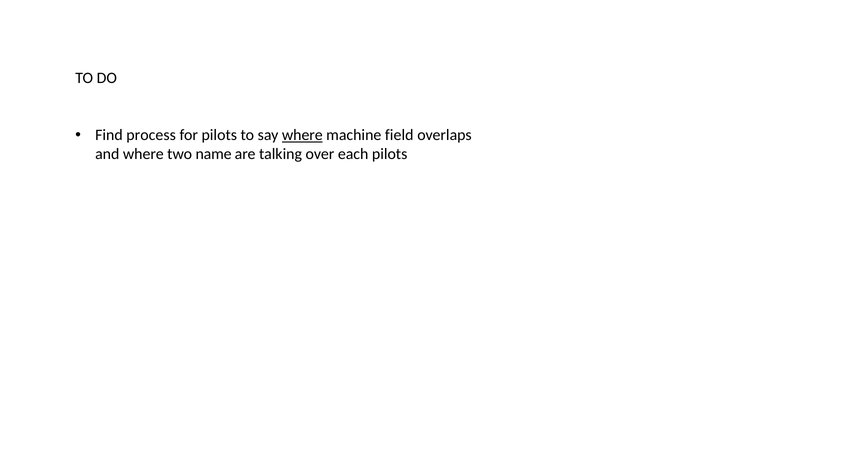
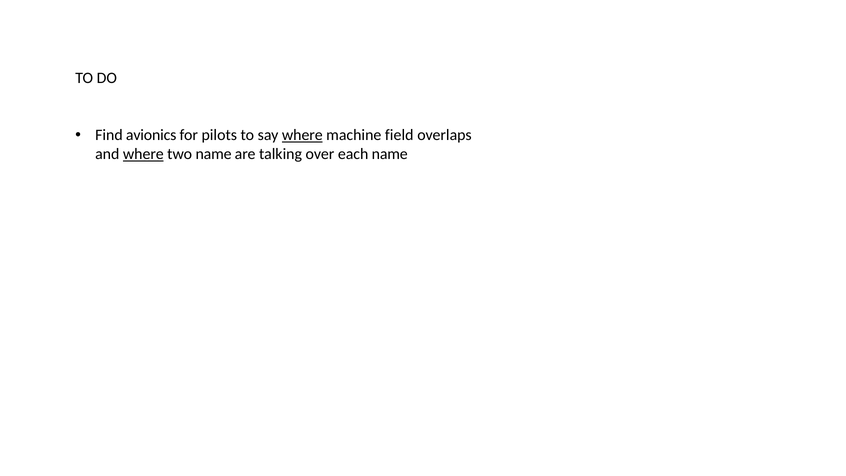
process: process -> avionics
where at (143, 154) underline: none -> present
each pilots: pilots -> name
